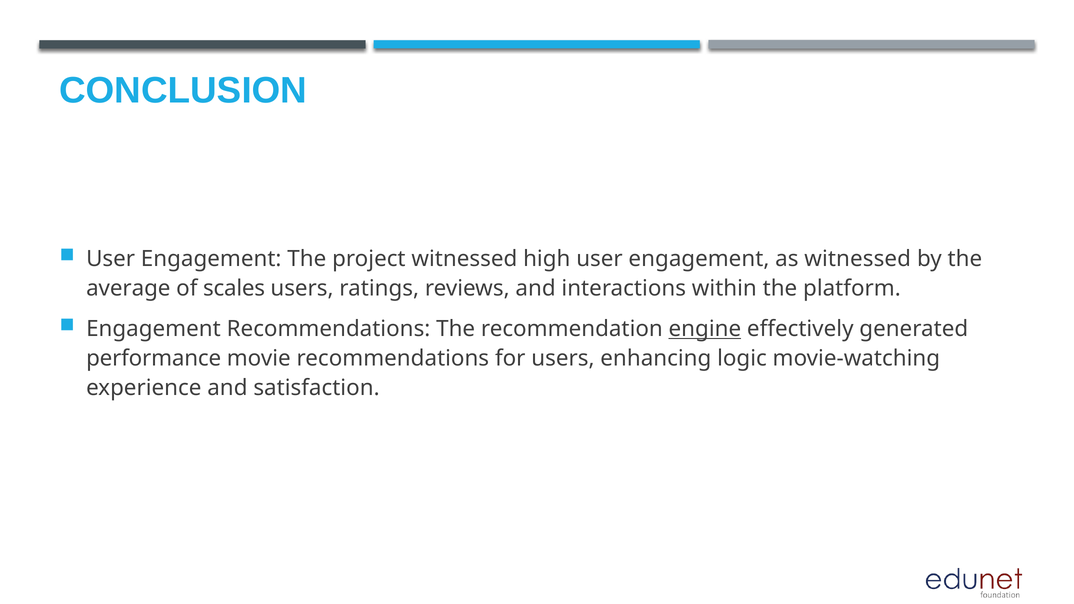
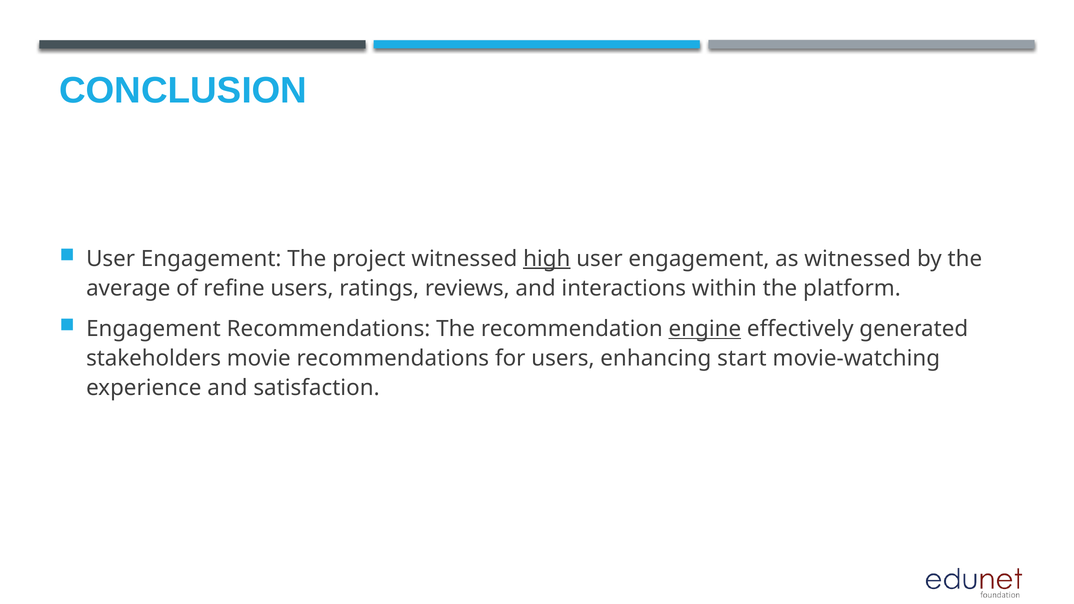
high underline: none -> present
scales: scales -> refine
performance: performance -> stakeholders
logic: logic -> start
